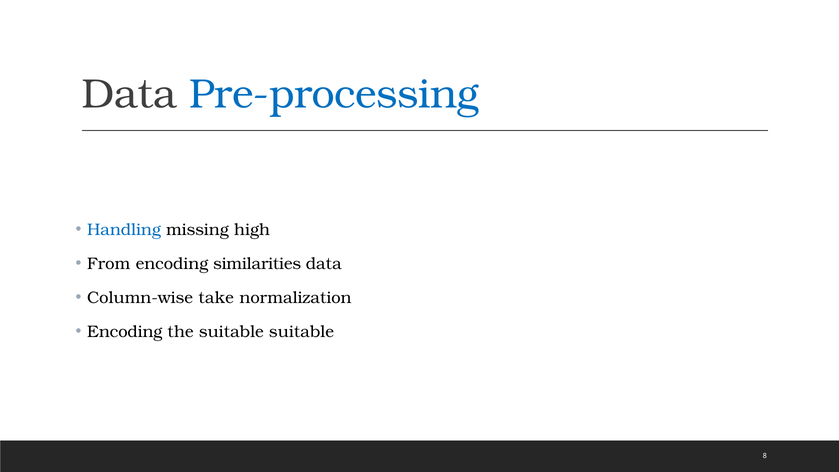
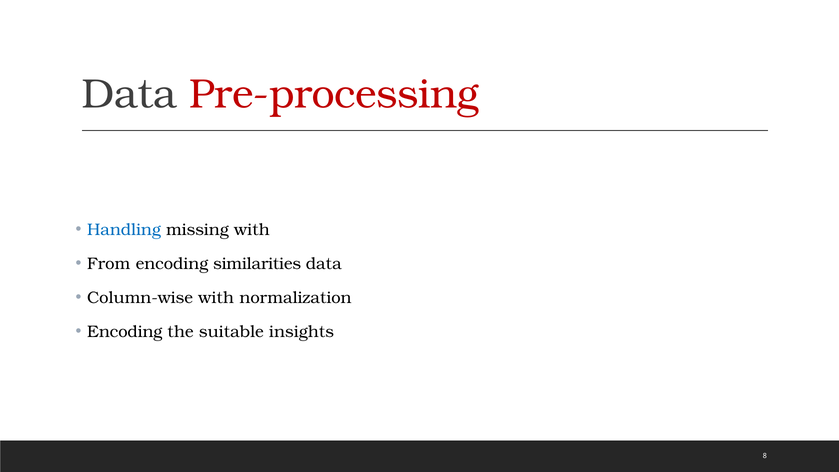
Pre-processing colour: blue -> red
missing high: high -> with
Column-wise take: take -> with
suitable suitable: suitable -> insights
